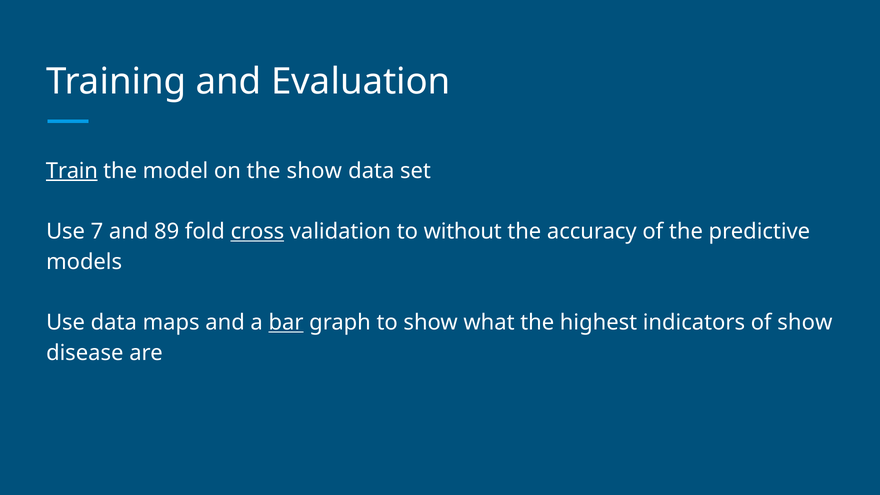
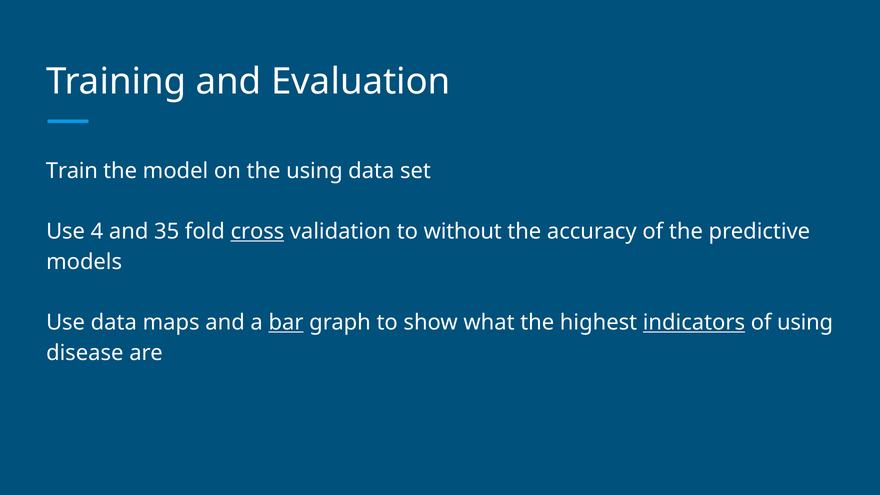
Train underline: present -> none
the show: show -> using
7: 7 -> 4
89: 89 -> 35
indicators underline: none -> present
of show: show -> using
